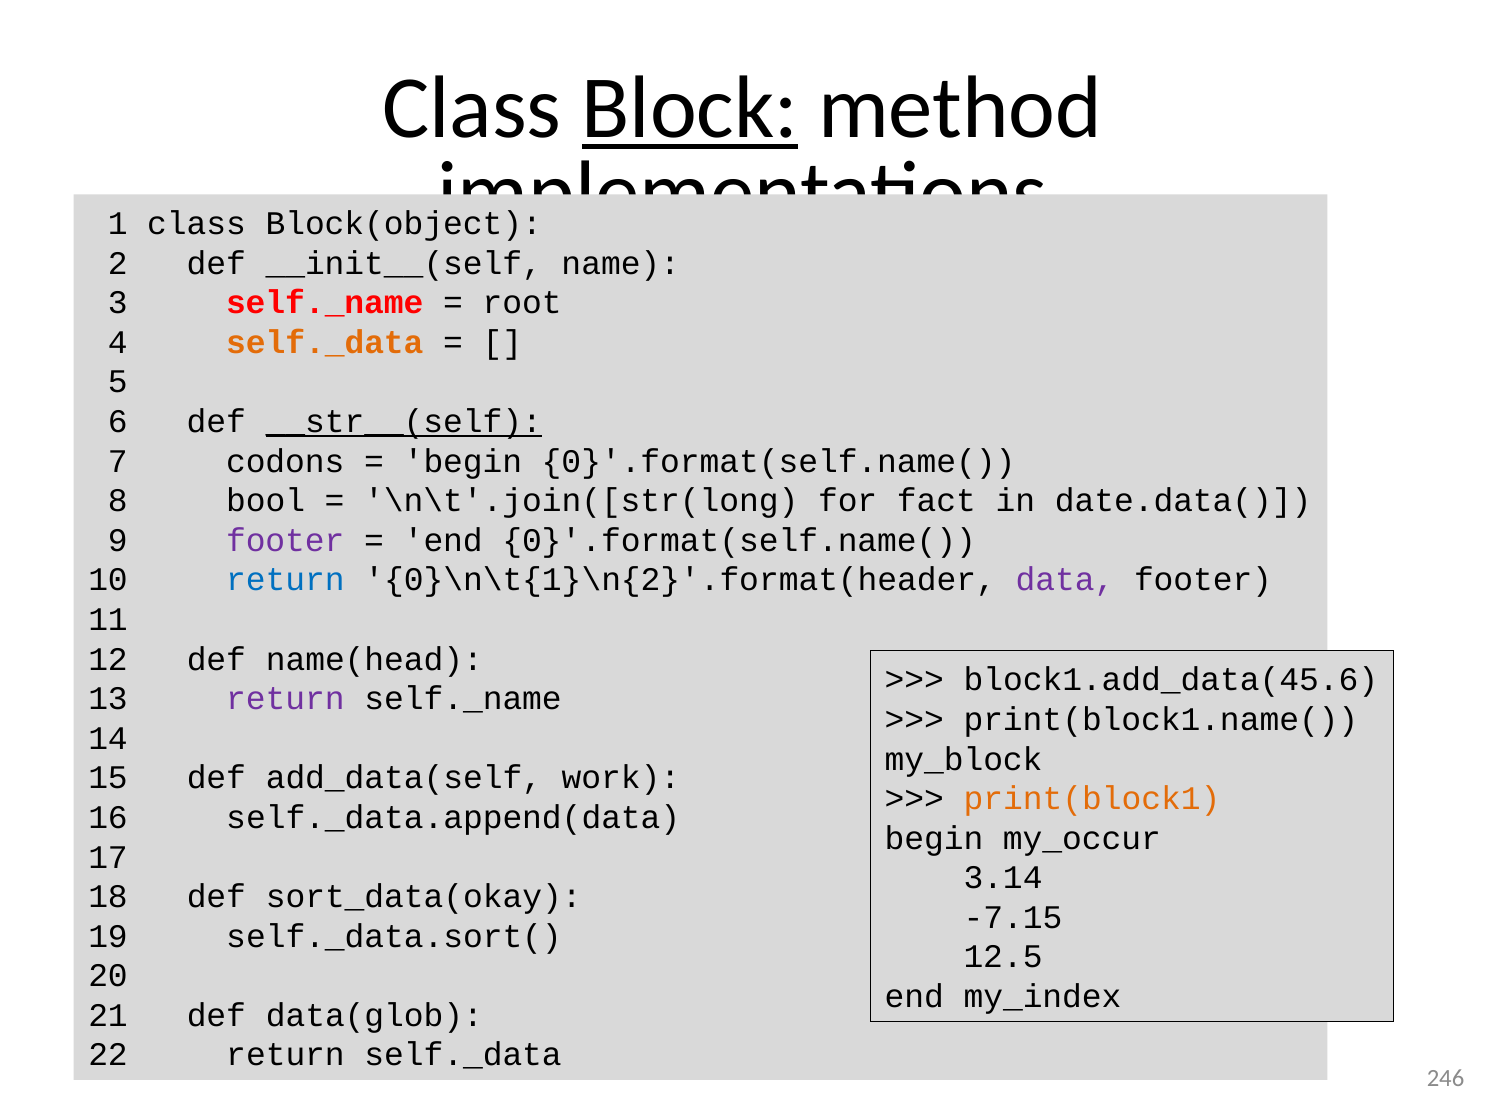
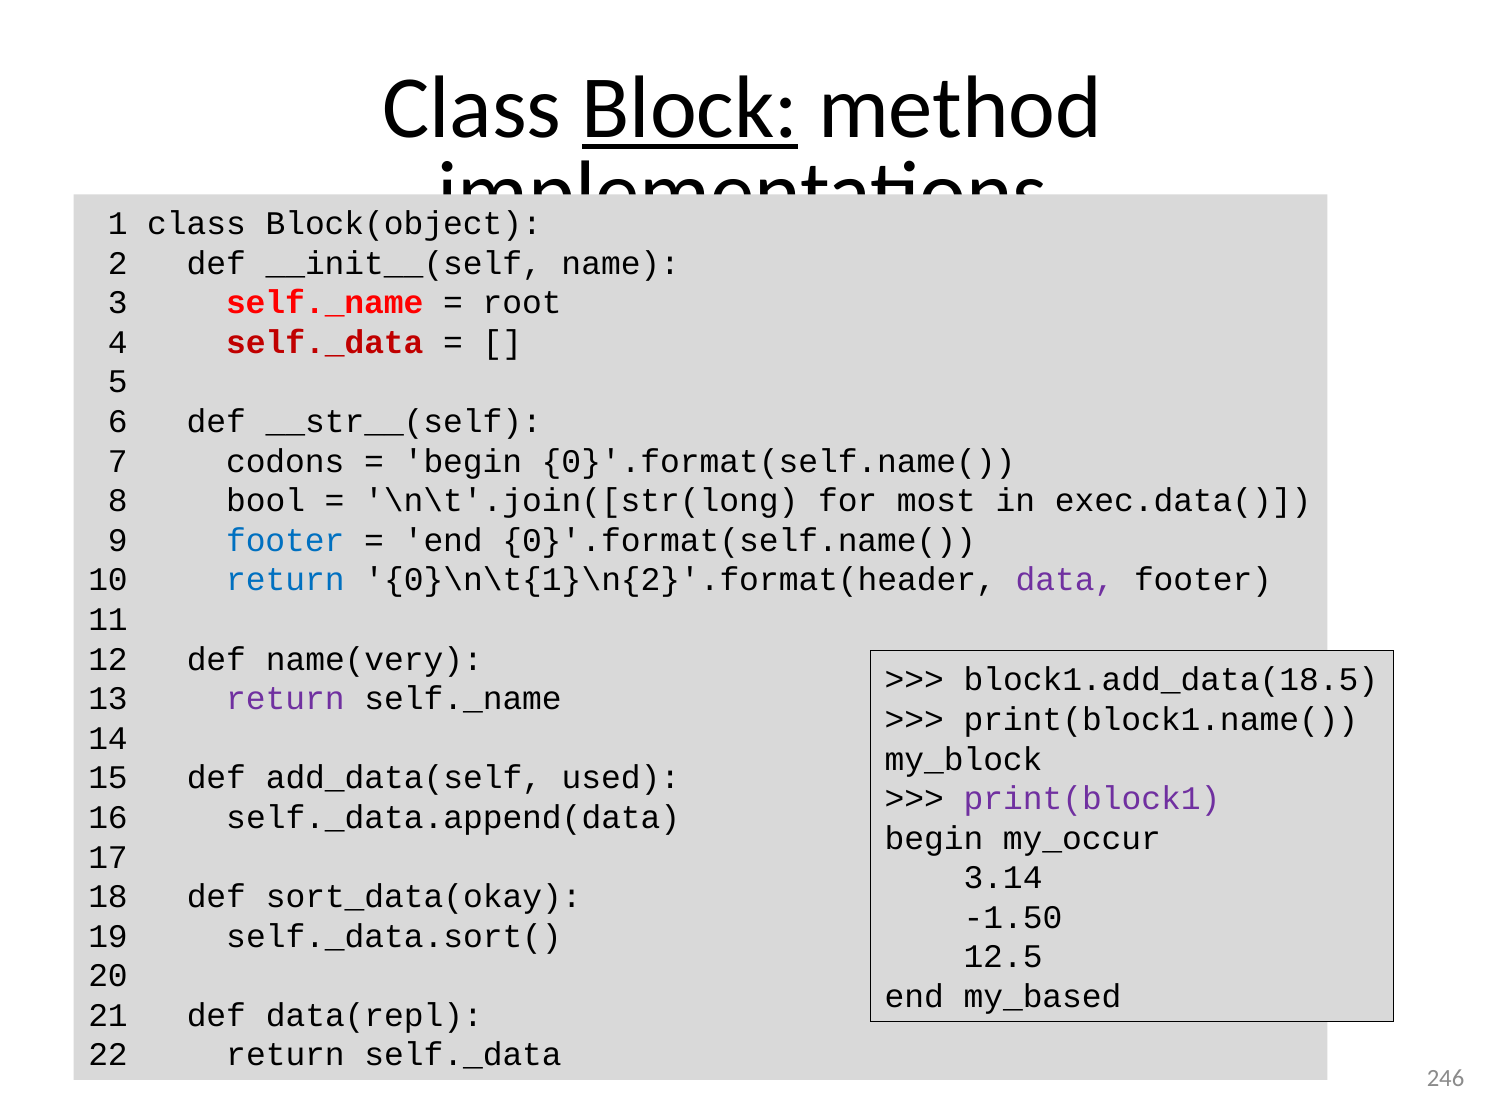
self._data at (325, 342) colour: orange -> red
__str__(self underline: present -> none
fact: fact -> most
date.data(: date.data( -> exec.data(
footer at (285, 540) colour: purple -> blue
name(head: name(head -> name(very
block1.add_data(45.6: block1.add_data(45.6 -> block1.add_data(18.5
work: work -> used
print(block1 colour: orange -> purple
-7.15: -7.15 -> -1.50
my_index: my_index -> my_based
data(glob: data(glob -> data(repl
